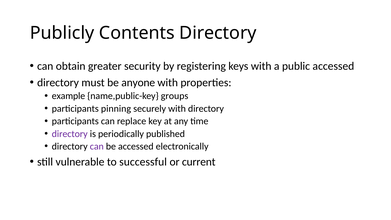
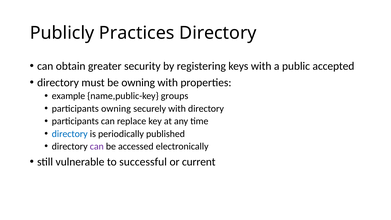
Contents: Contents -> Practices
public accessed: accessed -> accepted
be anyone: anyone -> owning
participants pinning: pinning -> owning
directory at (70, 134) colour: purple -> blue
